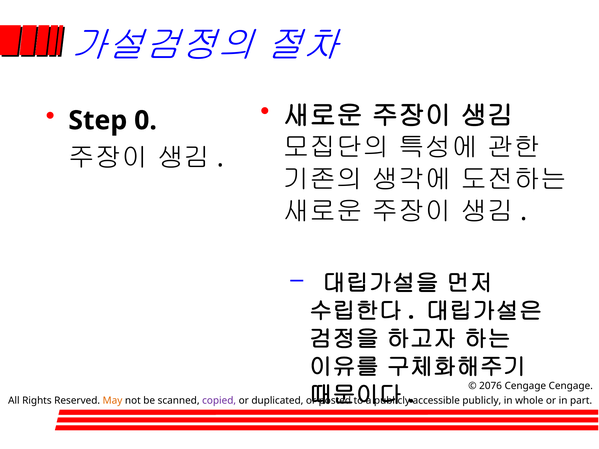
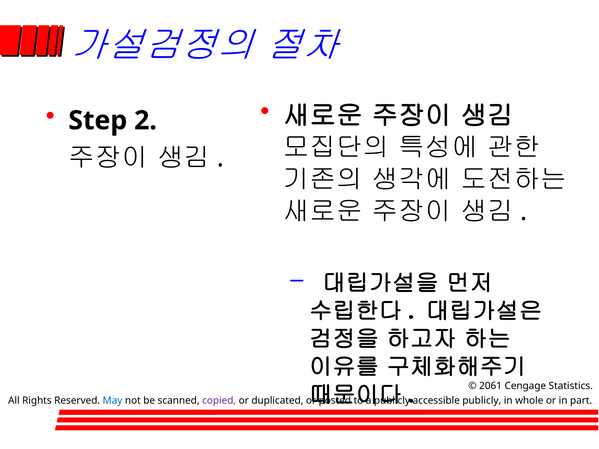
0: 0 -> 2
2076: 2076 -> 2061
Cengage Cengage: Cengage -> Statistics
May colour: orange -> blue
